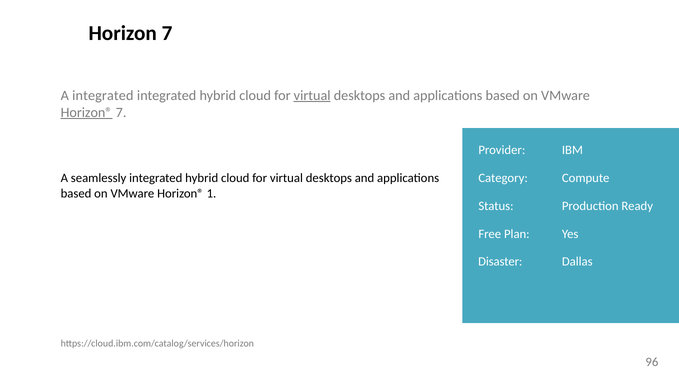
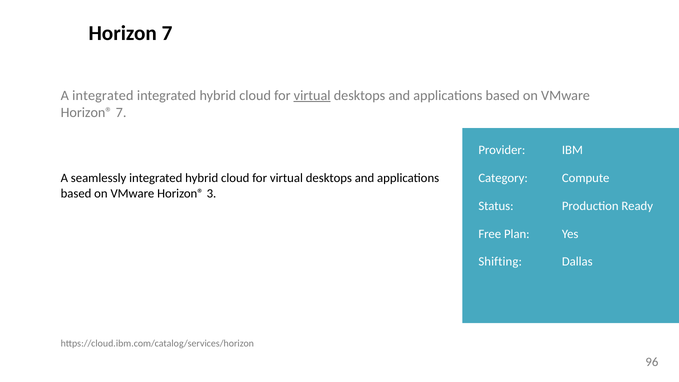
Horizon® at (87, 112) underline: present -> none
1: 1 -> 3
Disaster: Disaster -> Shifting
